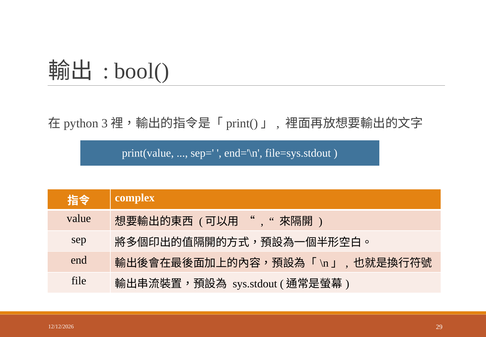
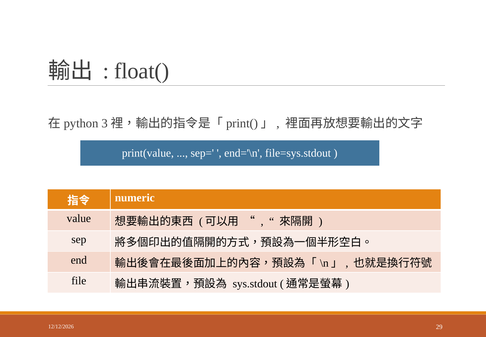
bool(: bool( -> float(
complex: complex -> numeric
